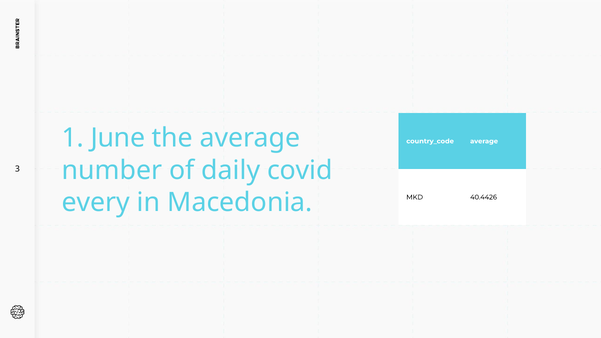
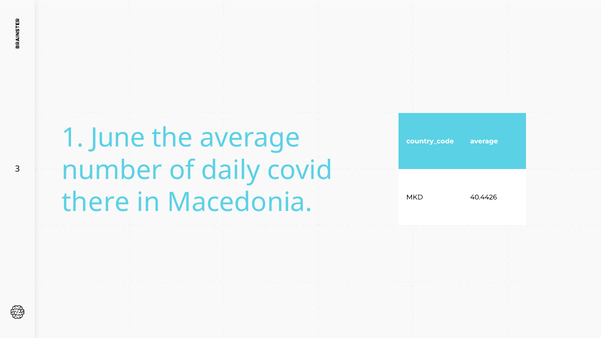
every: every -> there
